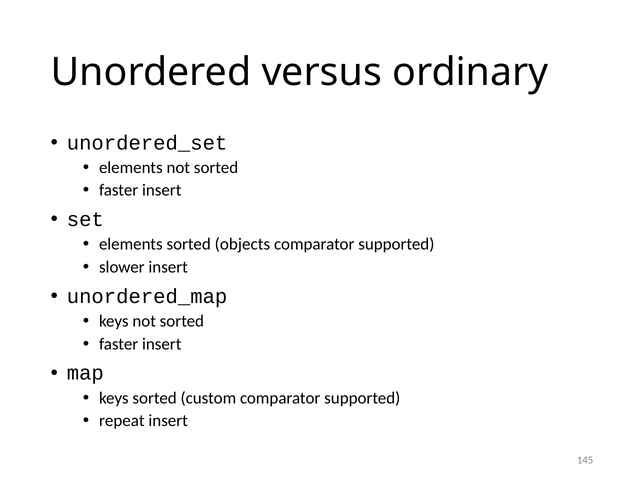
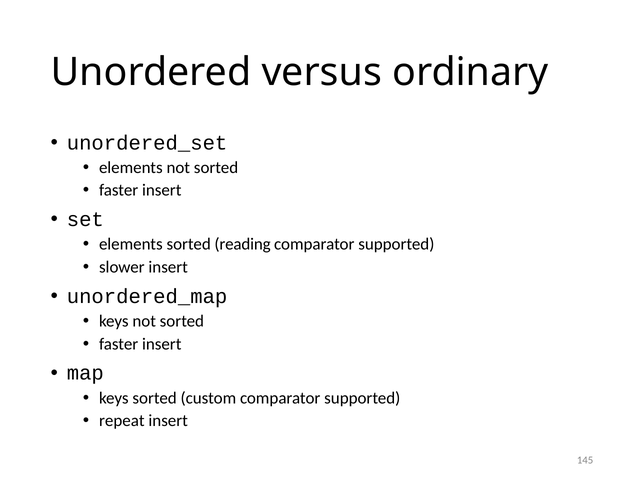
objects: objects -> reading
